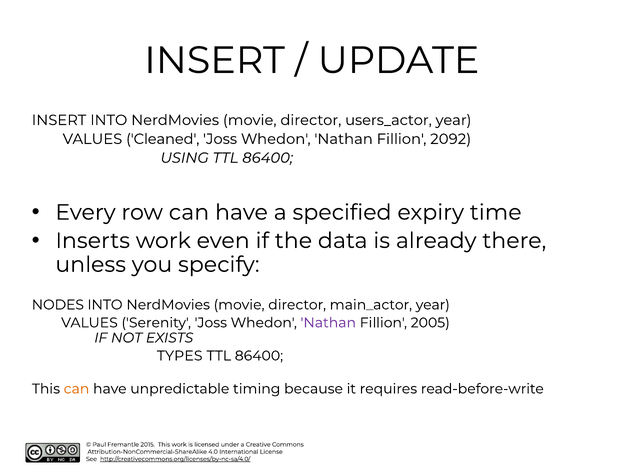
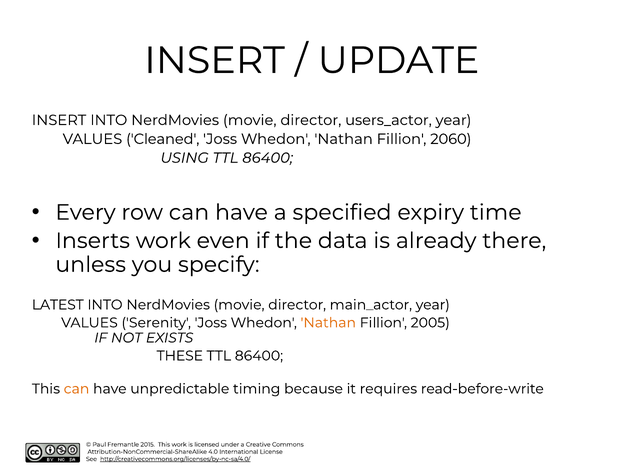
2092: 2092 -> 2060
NODES: NODES -> LATEST
Nathan at (328, 323) colour: purple -> orange
TYPES: TYPES -> THESE
